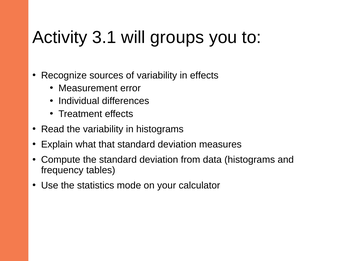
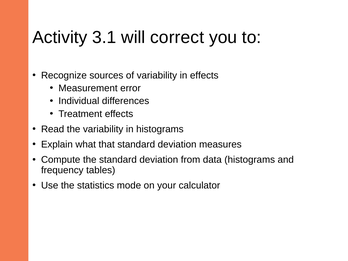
groups: groups -> correct
